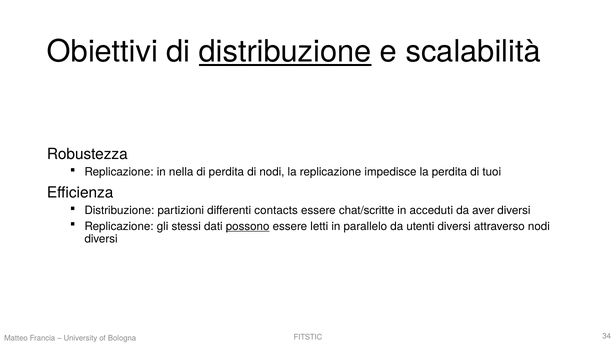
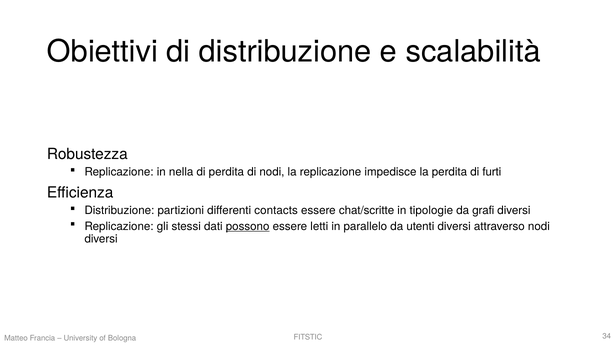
distribuzione at (285, 52) underline: present -> none
tuoi: tuoi -> furti
acceduti: acceduti -> tipologie
aver: aver -> grafi
